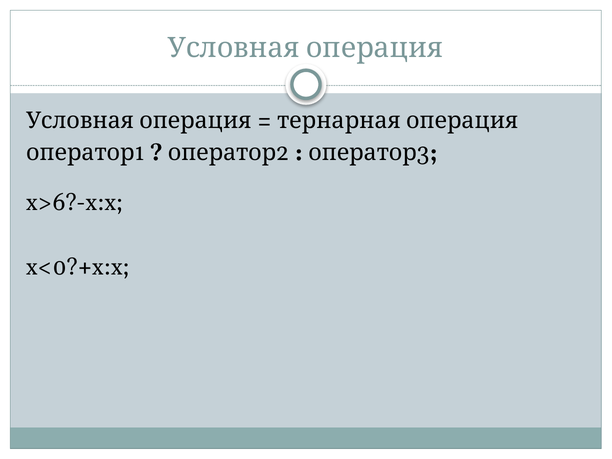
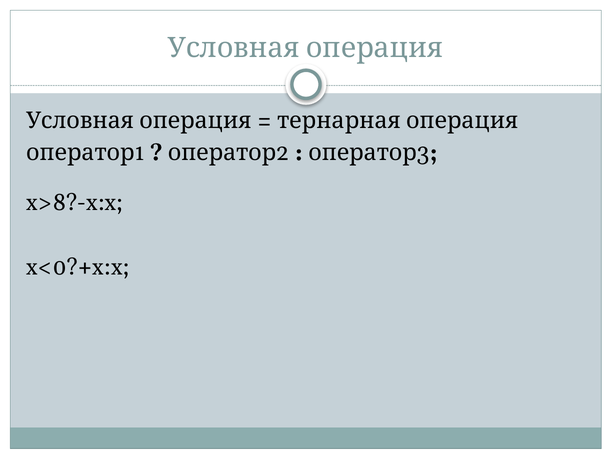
x>6?-x:x: x>6?-x:x -> x>8?-x:x
